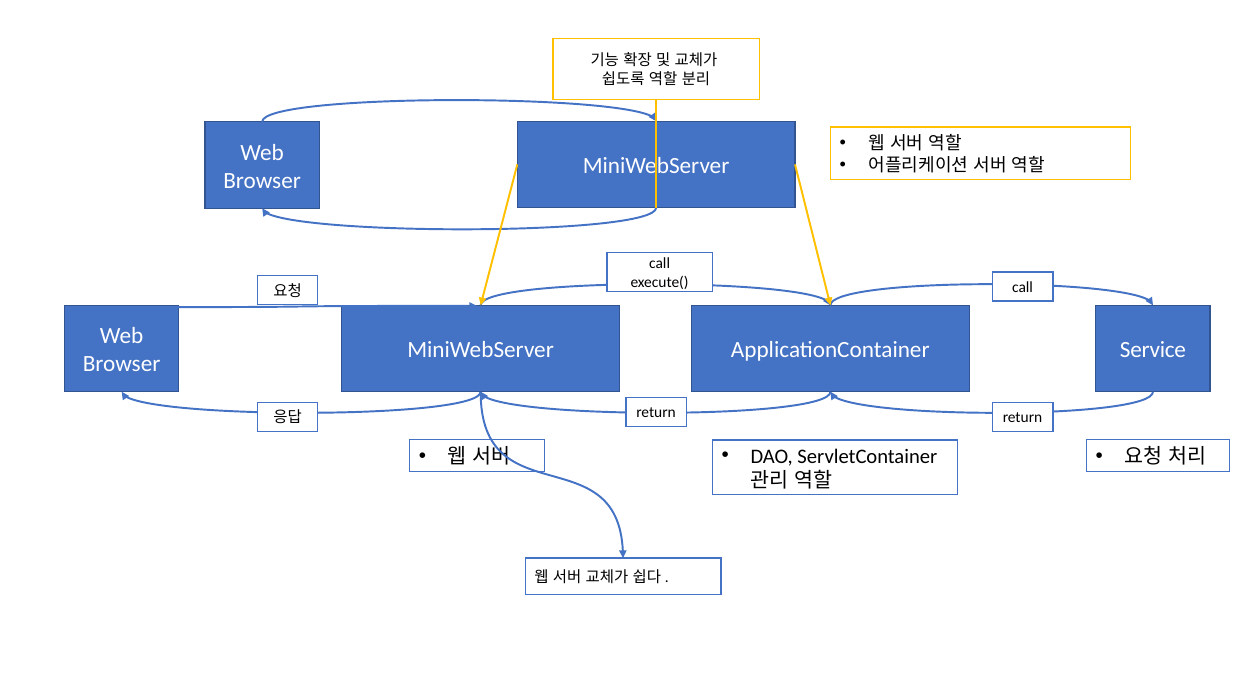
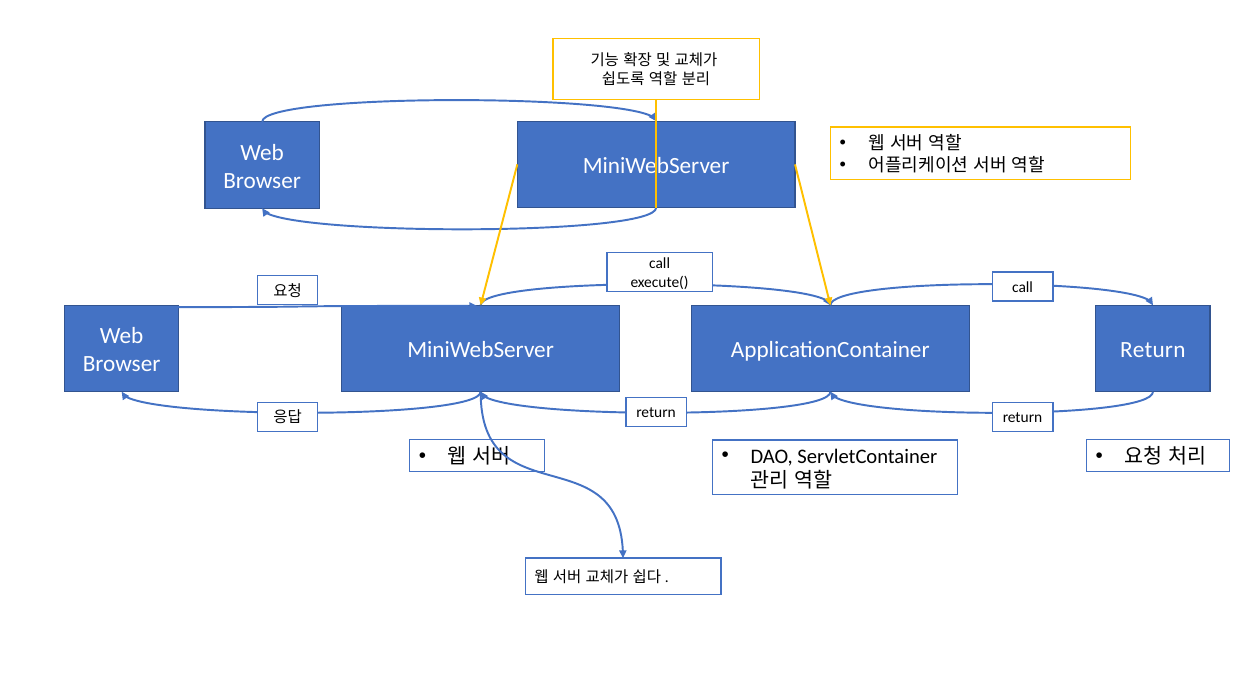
ApplicationContainer Service: Service -> Return
